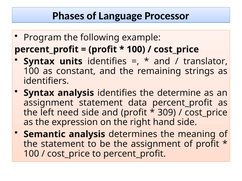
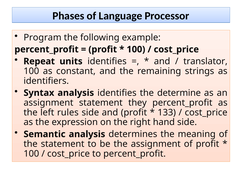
Syntax at (39, 61): Syntax -> Repeat
data: data -> they
need: need -> rules
309: 309 -> 133
